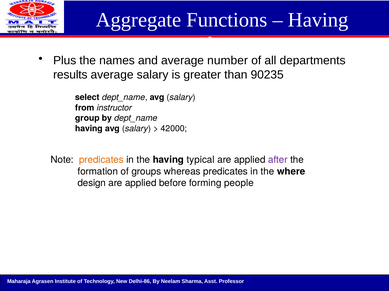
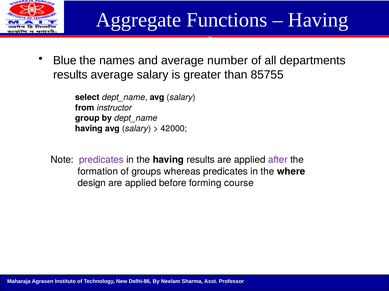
Plus: Plus -> Blue
90235: 90235 -> 85755
predicates at (101, 160) colour: orange -> purple
having typical: typical -> results
people: people -> course
